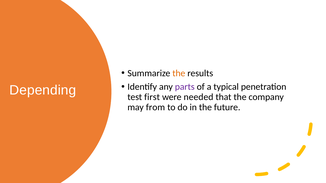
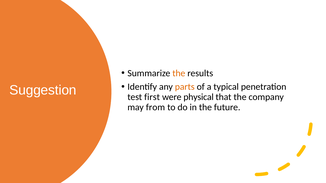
parts colour: purple -> orange
Depending: Depending -> Suggestion
needed: needed -> physical
